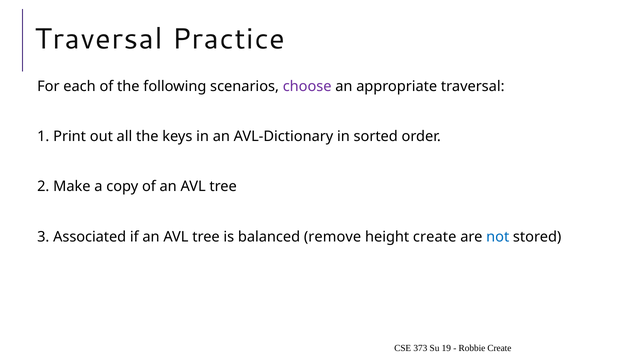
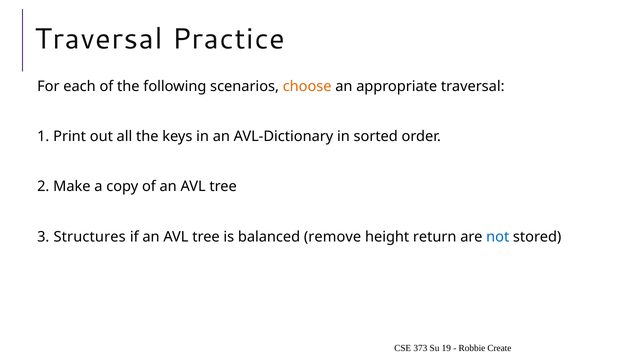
choose colour: purple -> orange
Associated: Associated -> Structures
height create: create -> return
